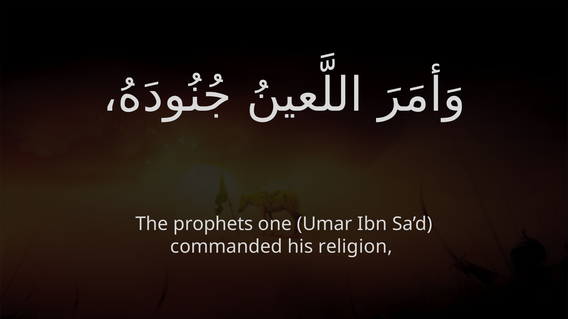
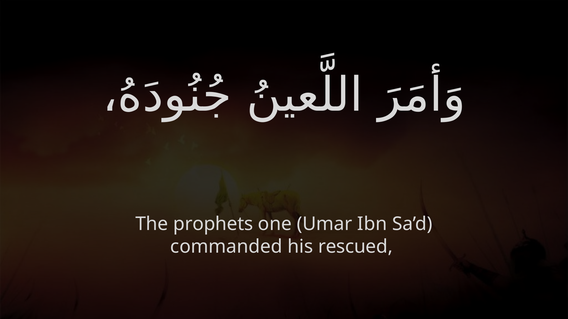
religion: religion -> rescued
